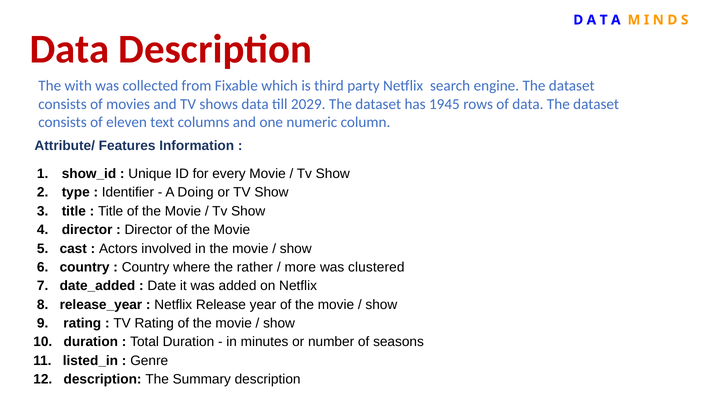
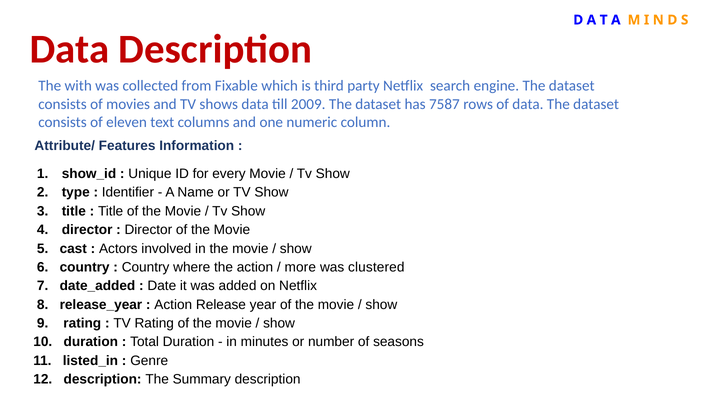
2029: 2029 -> 2009
1945: 1945 -> 7587
Doing: Doing -> Name
the rather: rather -> action
Netflix at (173, 305): Netflix -> Action
